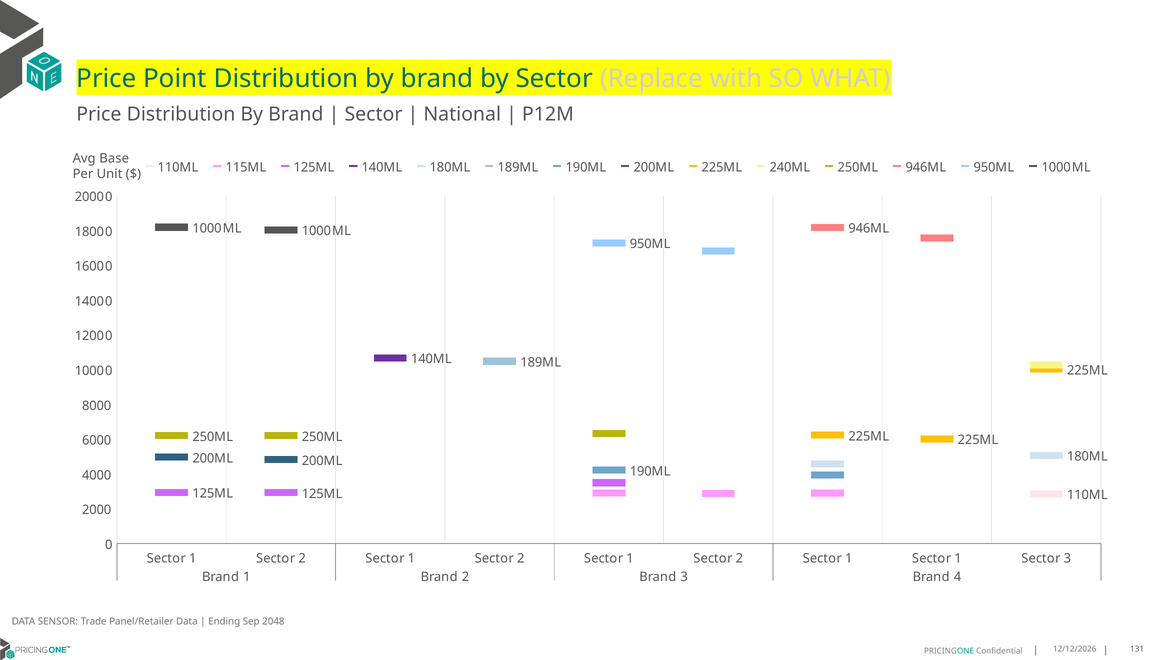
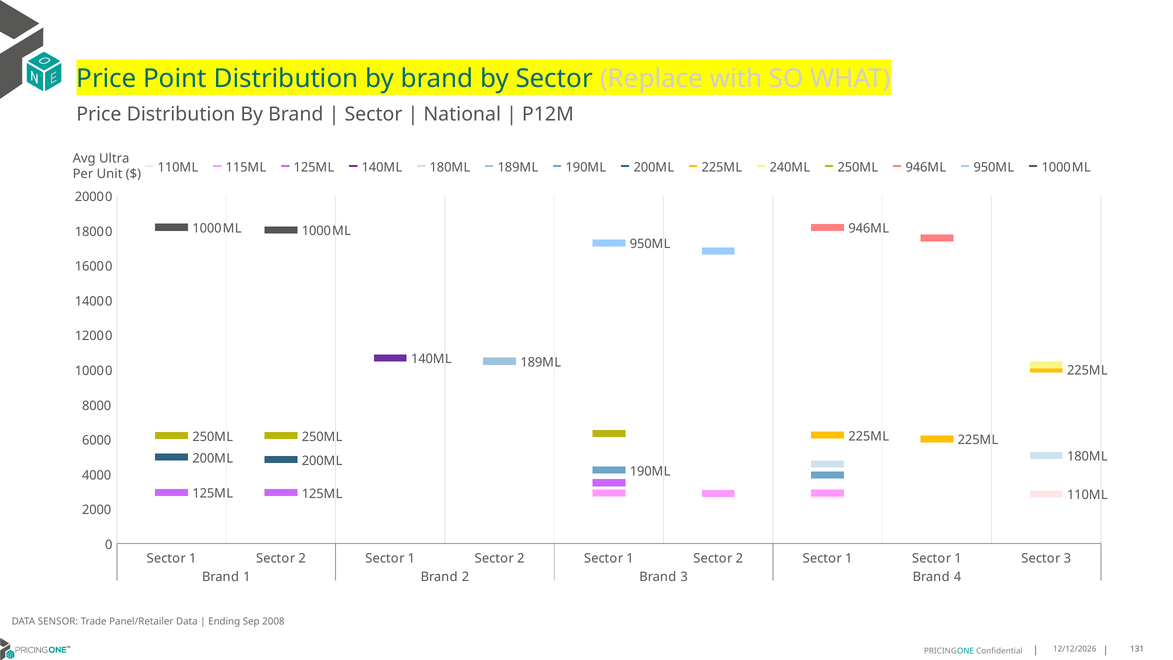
Base: Base -> Ultra
2048: 2048 -> 2008
